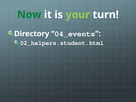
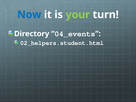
Now colour: green -> blue
